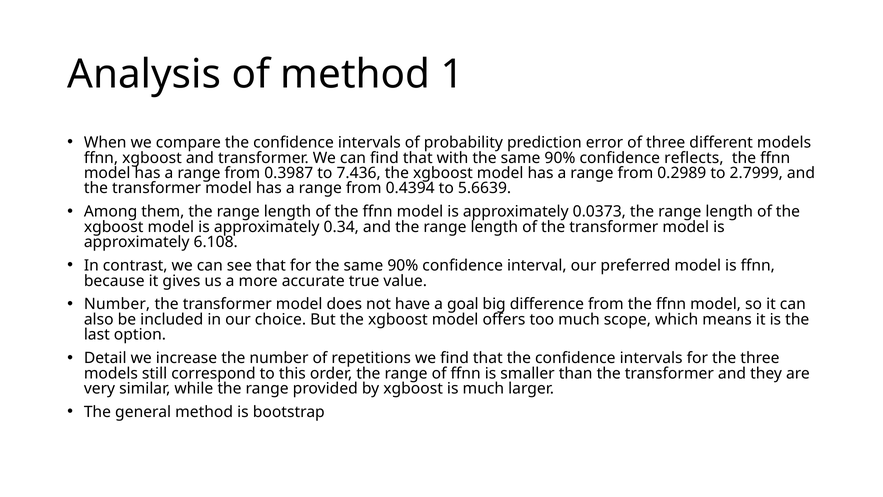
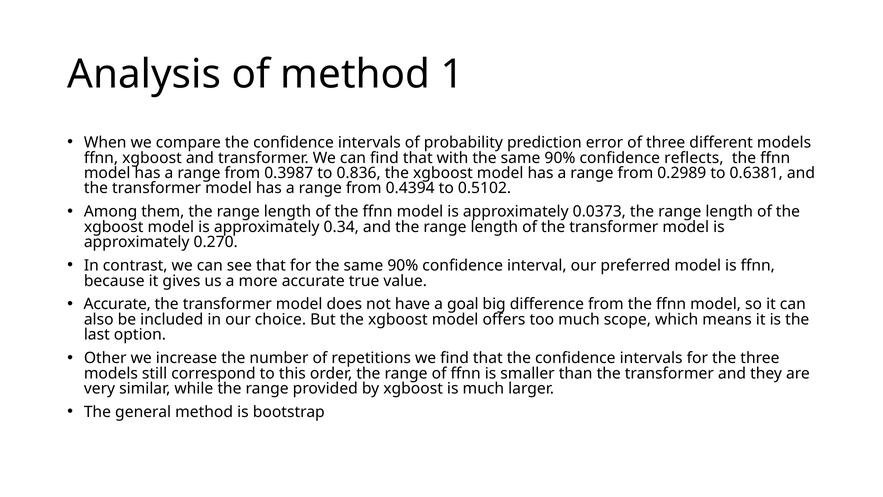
7.436: 7.436 -> 0.836
2.7999: 2.7999 -> 0.6381
5.6639: 5.6639 -> 0.5102
6.108: 6.108 -> 0.270
Number at (117, 304): Number -> Accurate
Detail: Detail -> Other
